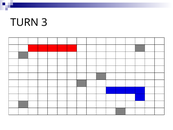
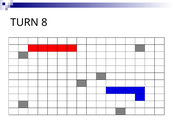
3: 3 -> 8
